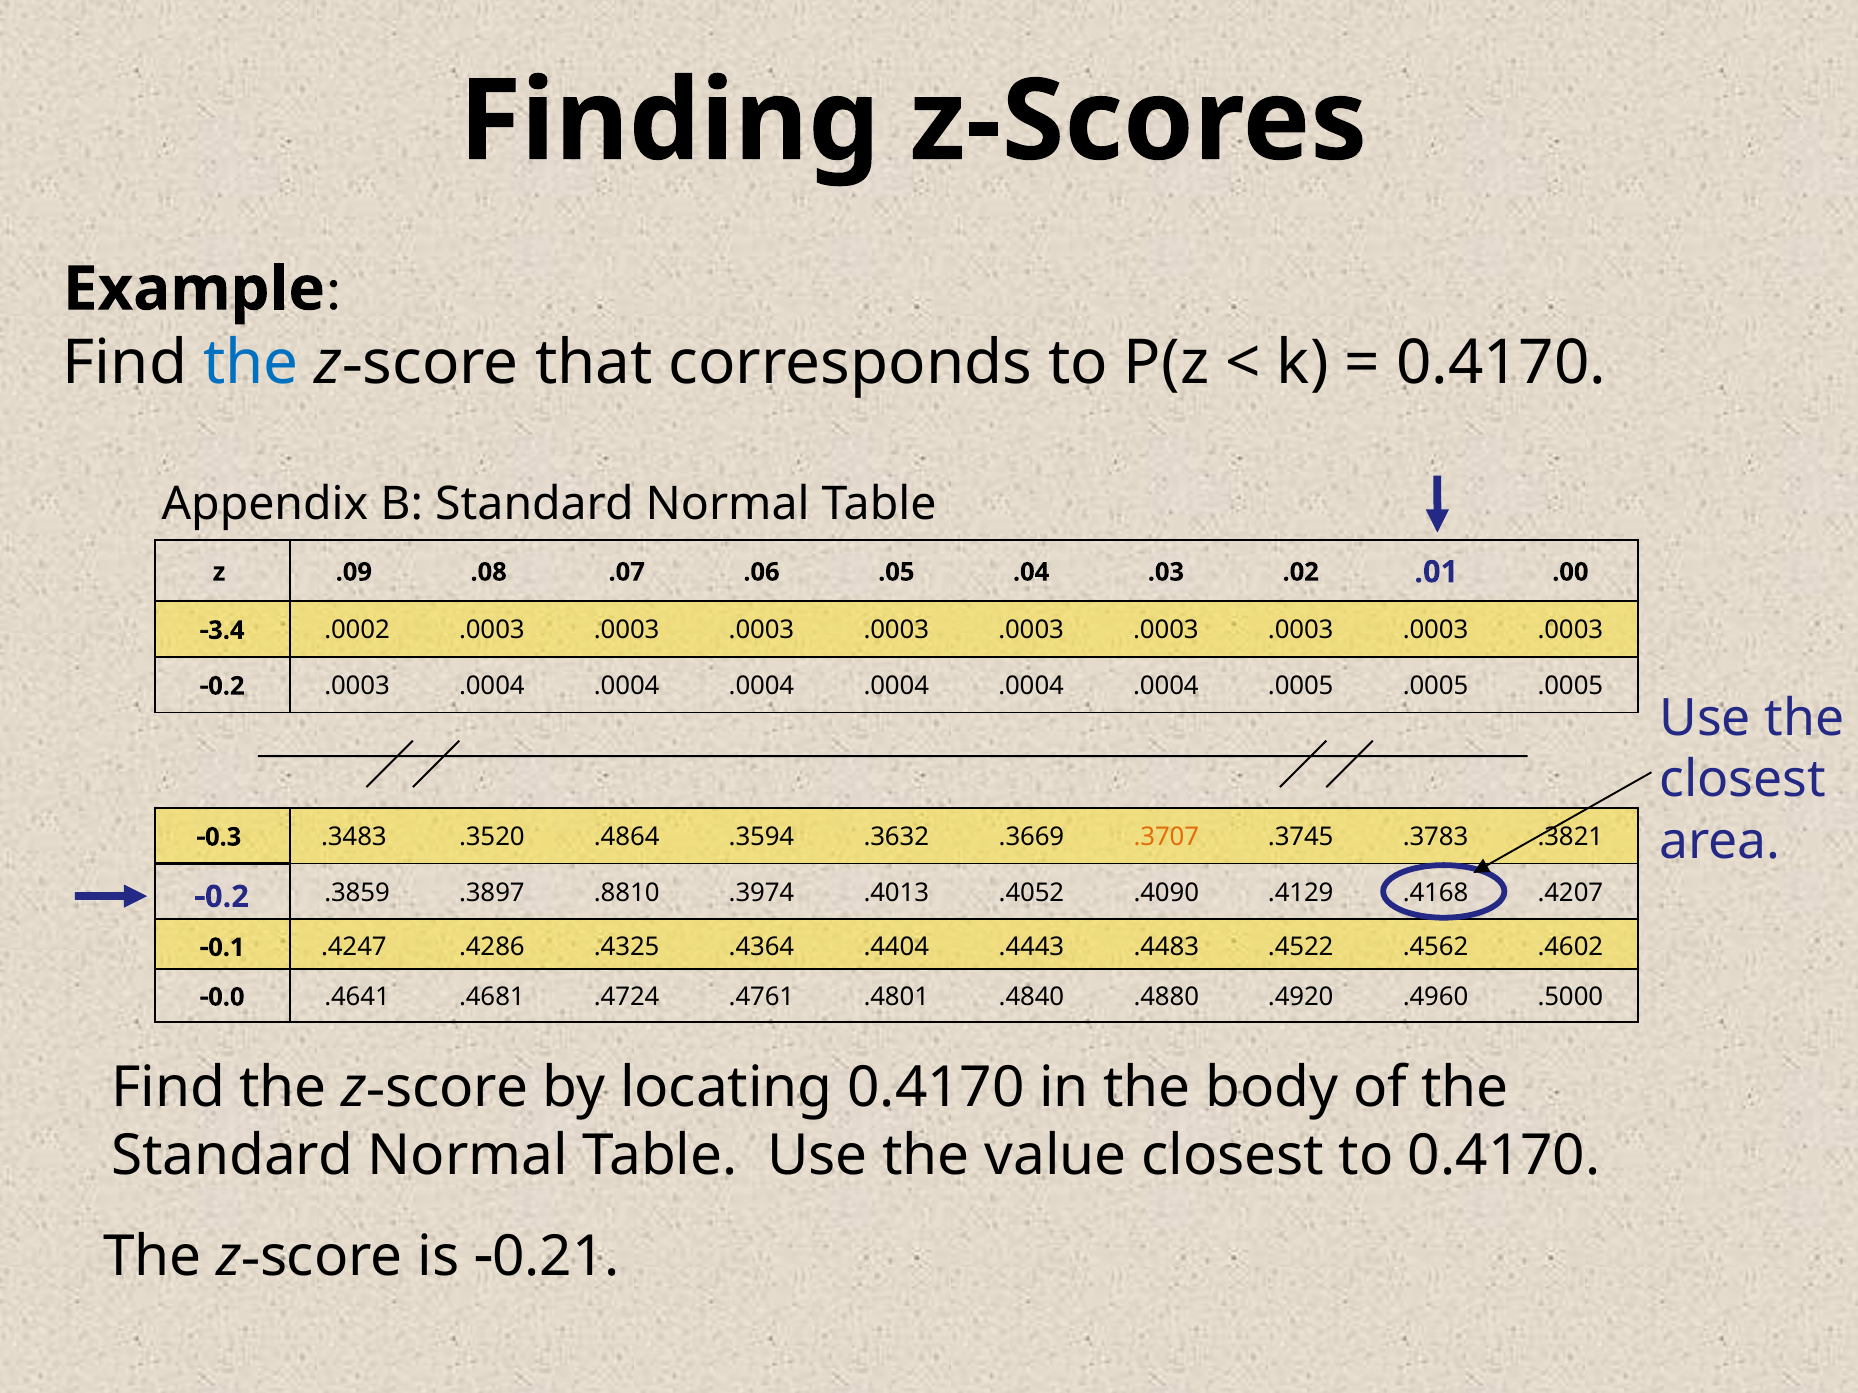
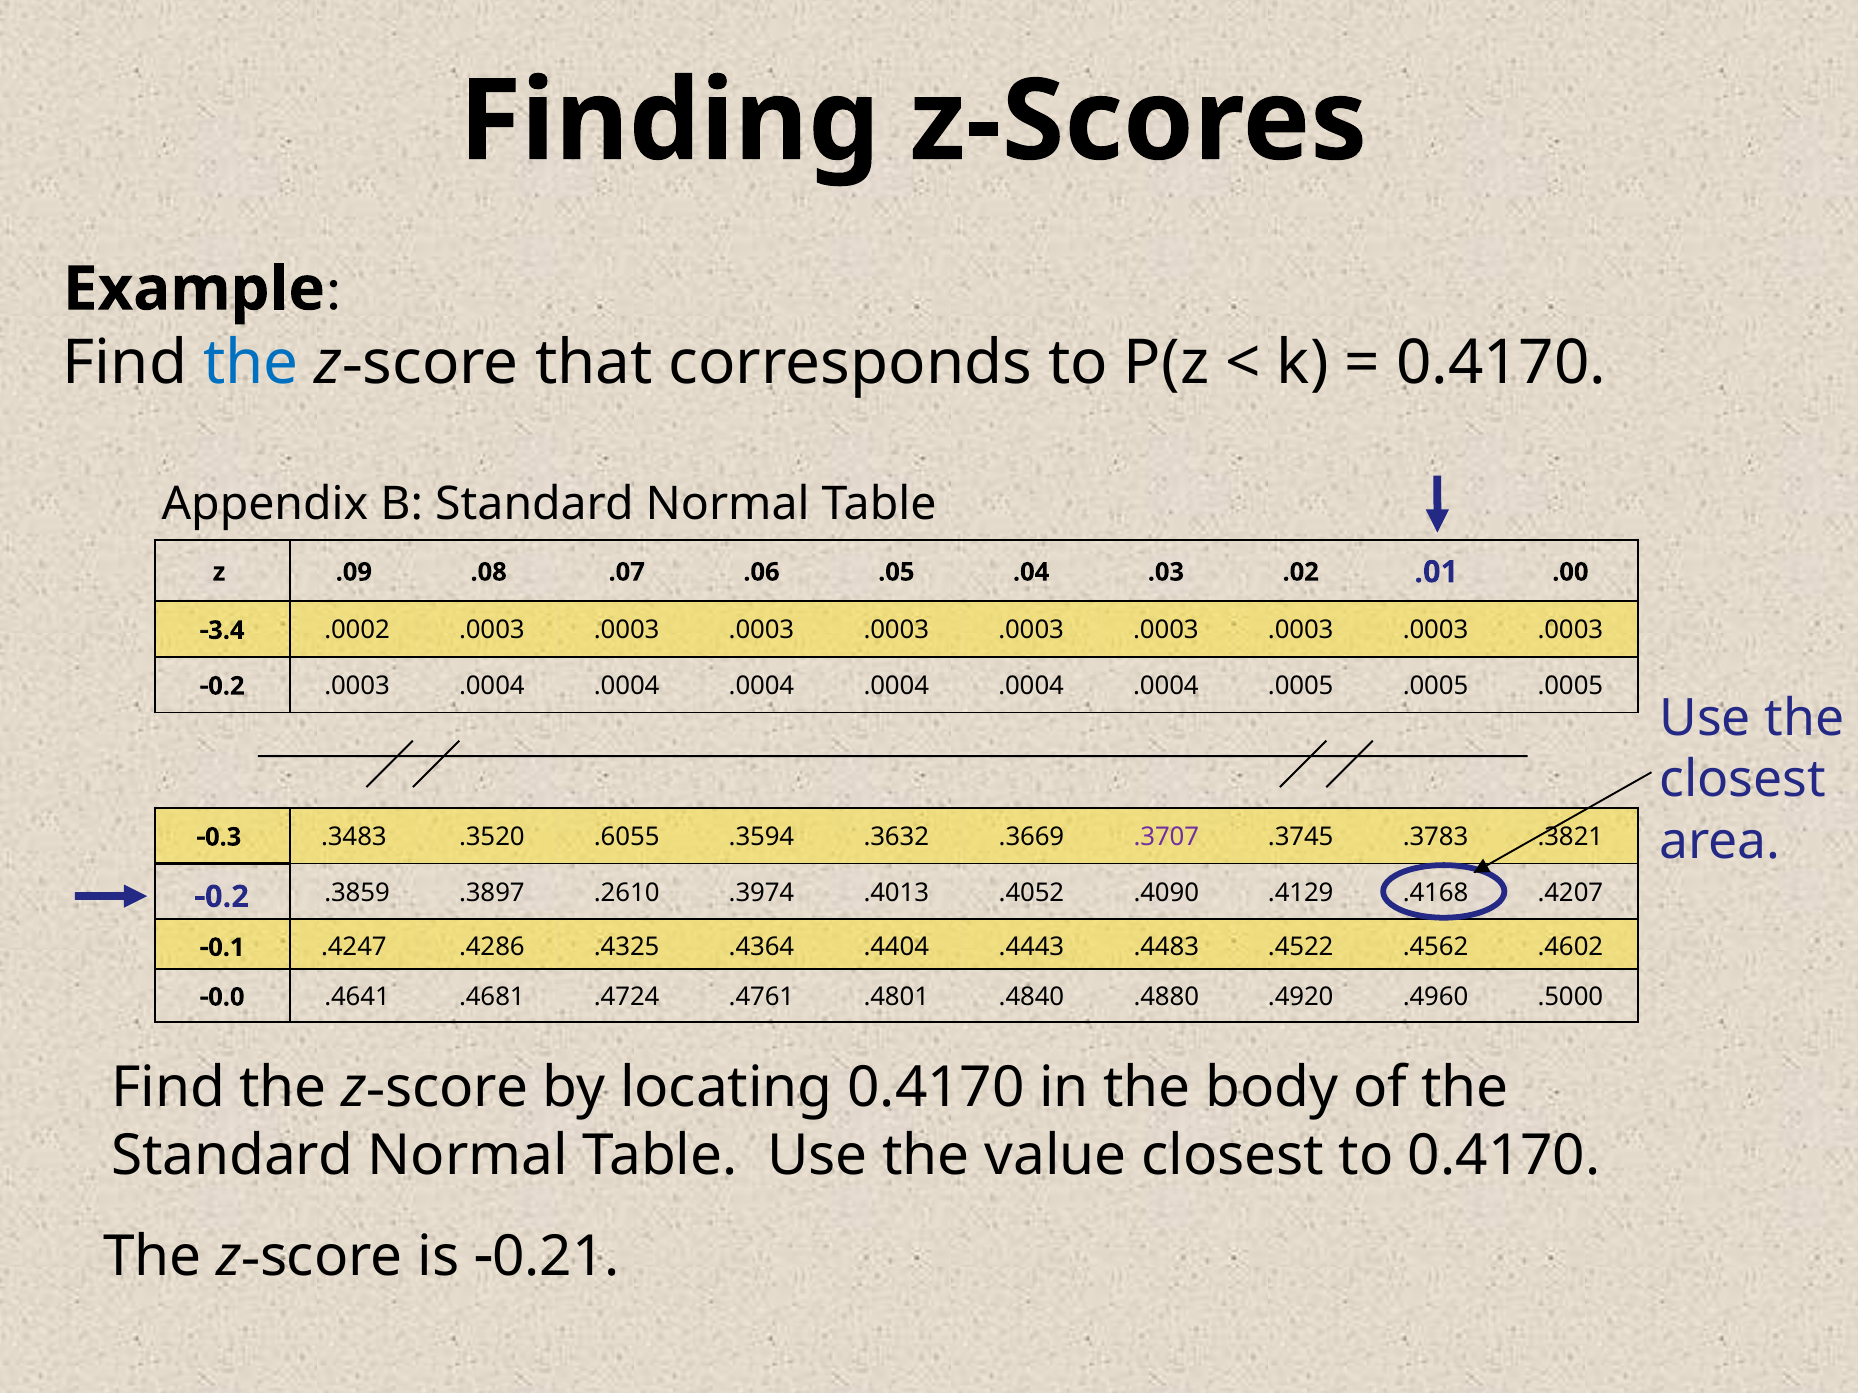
.4864: .4864 -> .6055
.3707 colour: orange -> purple
.8810: .8810 -> .2610
